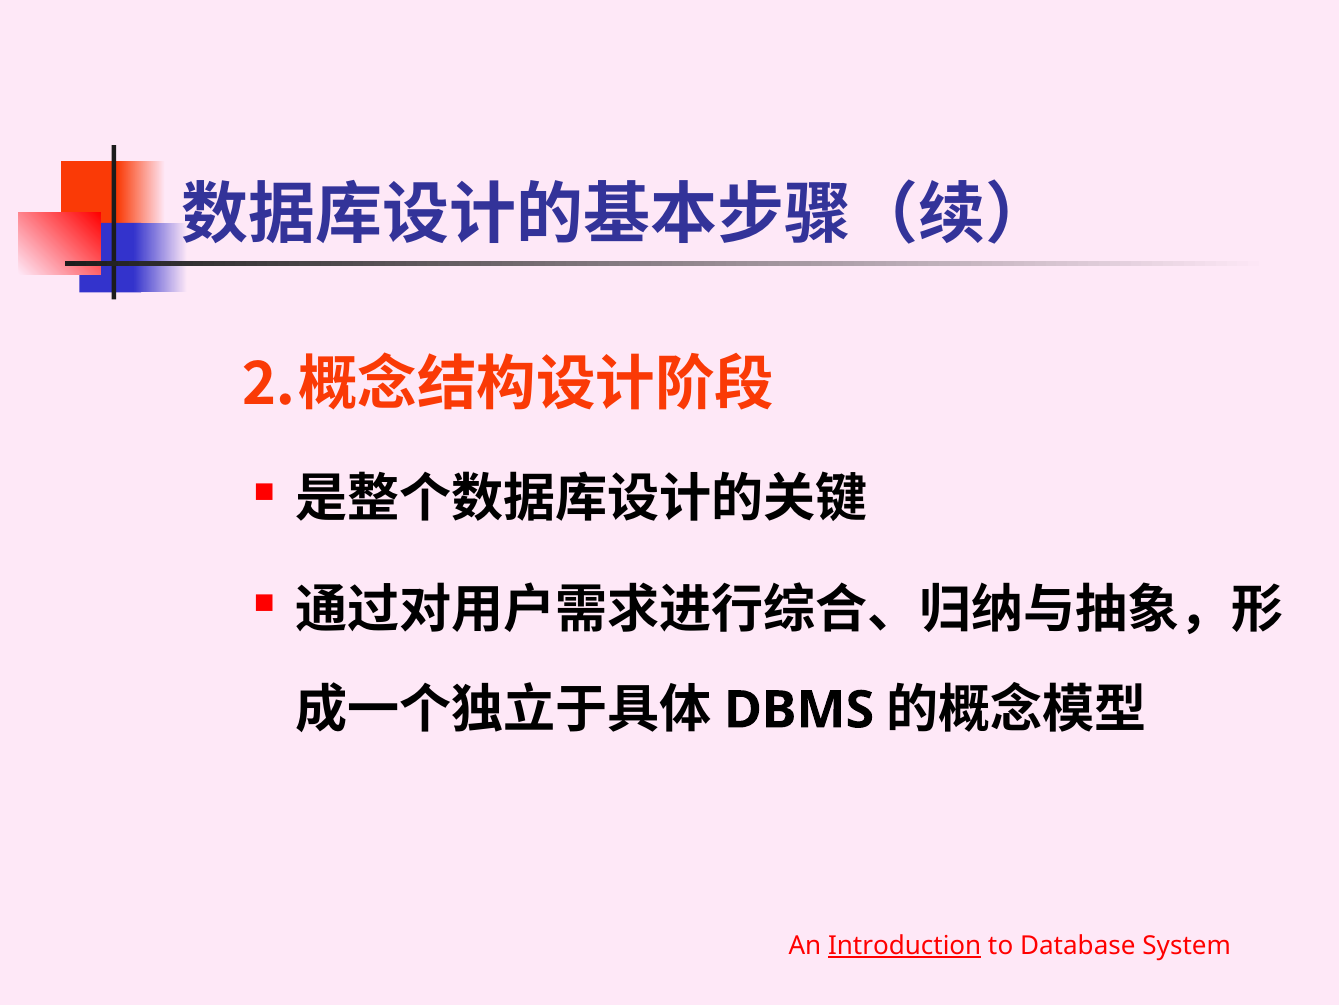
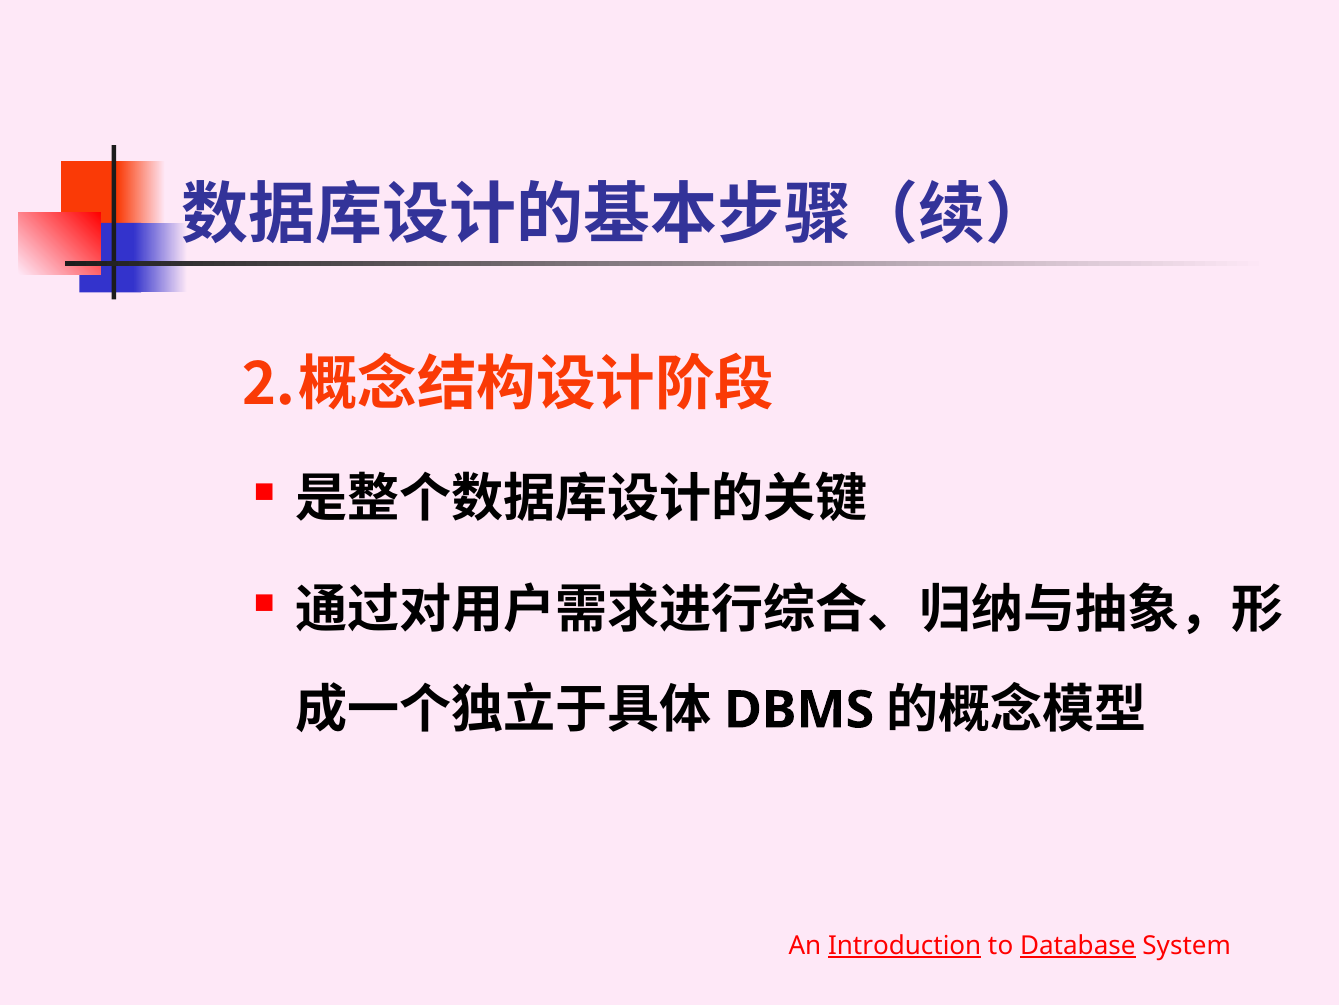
Database underline: none -> present
